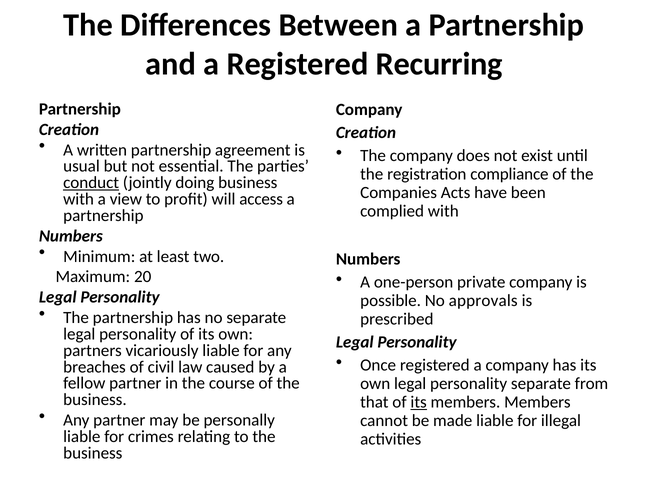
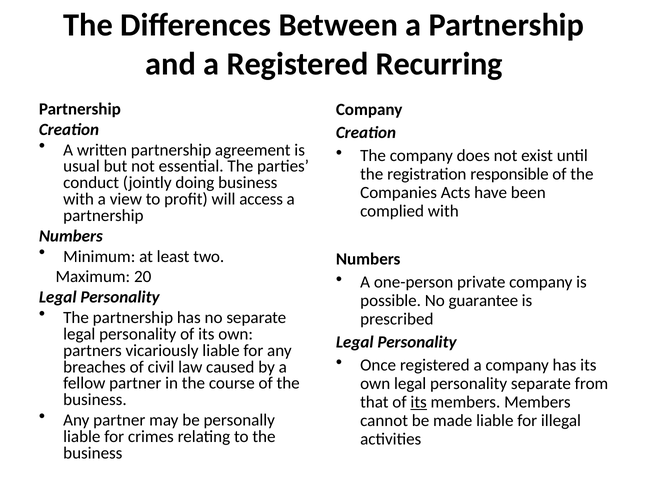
compliance: compliance -> responsible
conduct underline: present -> none
approvals: approvals -> guarantee
